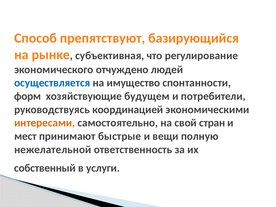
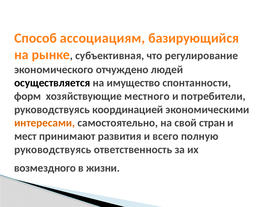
препятствуют: препятствуют -> ассоциациям
осуществляется colour: blue -> black
будущем: будущем -> местного
быстрые: быстрые -> развития
вещи: вещи -> всего
нежелательной at (53, 150): нежелательной -> руководствуясь
собственный: собственный -> возмездного
услуги: услуги -> жизни
